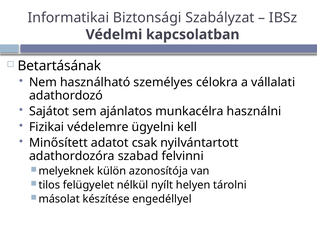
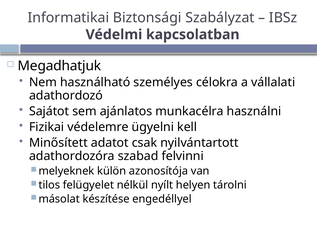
Betartásának: Betartásának -> Megadhatjuk
